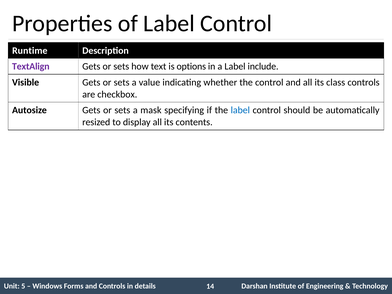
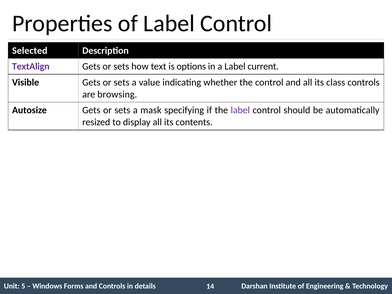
Runtime: Runtime -> Selected
include: include -> current
checkbox: checkbox -> browsing
label at (240, 110) colour: blue -> purple
